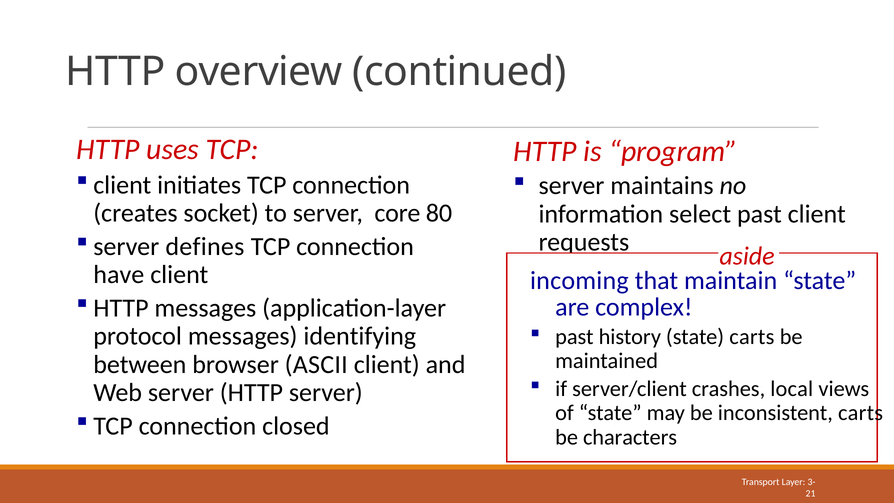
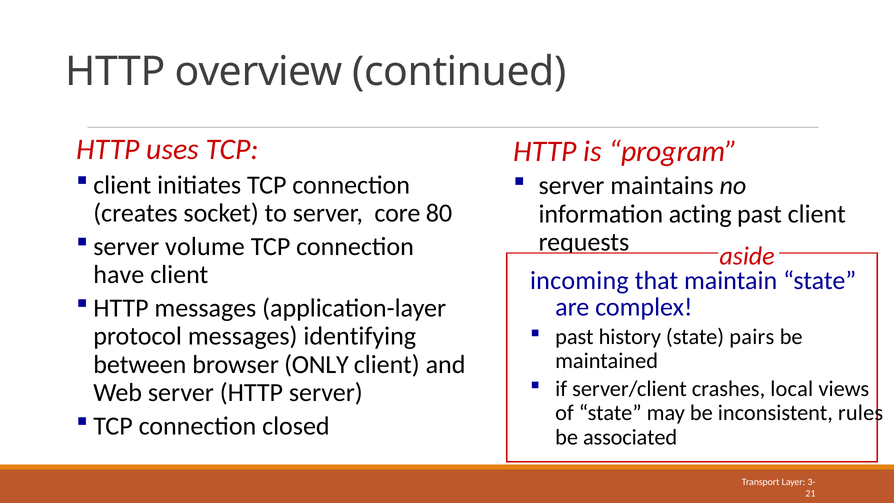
select: select -> acting
defines: defines -> volume
state carts: carts -> pairs
ASCII: ASCII -> ONLY
inconsistent carts: carts -> rules
characters: characters -> associated
